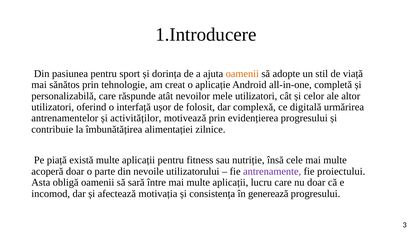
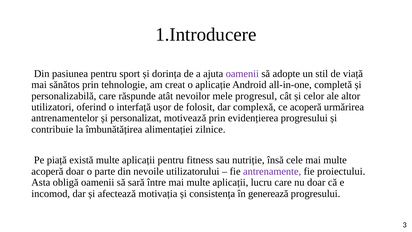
oamenii at (242, 74) colour: orange -> purple
mele utilizatori: utilizatori -> progresul
ce digitală: digitală -> acoperă
activităților: activităților -> personalizat
